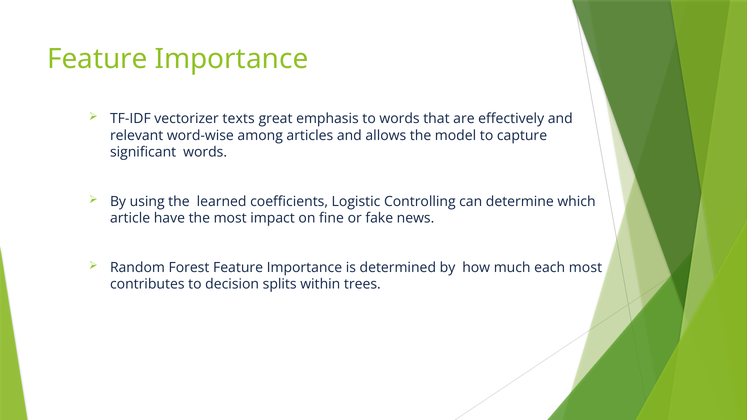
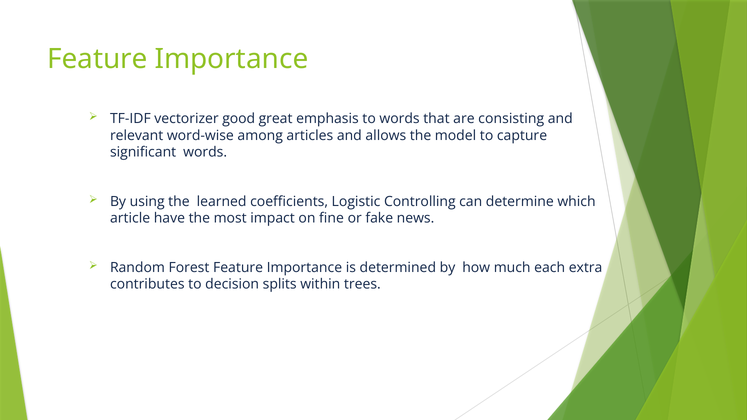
texts: texts -> good
effectively: effectively -> consisting
each most: most -> extra
